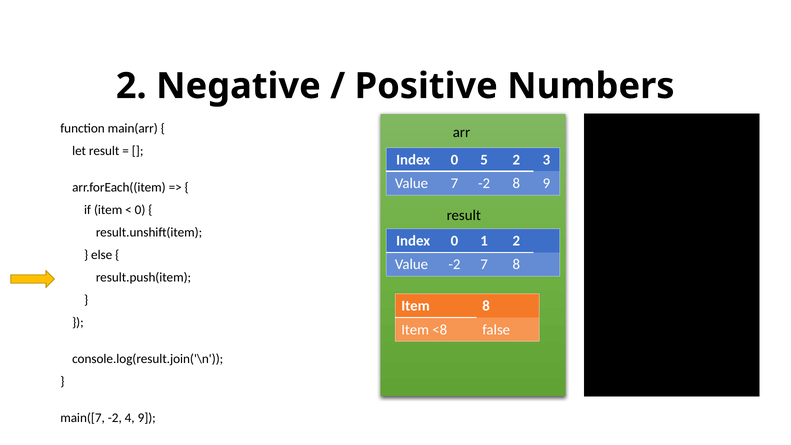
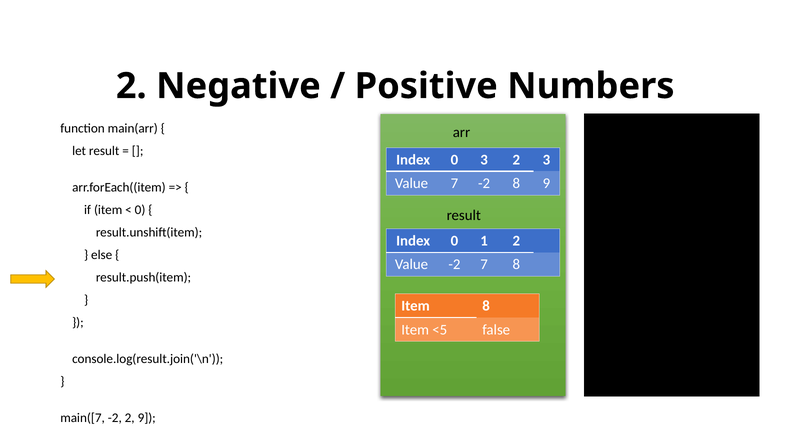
0 5: 5 -> 3
<8: <8 -> <5
-2 4: 4 -> 2
